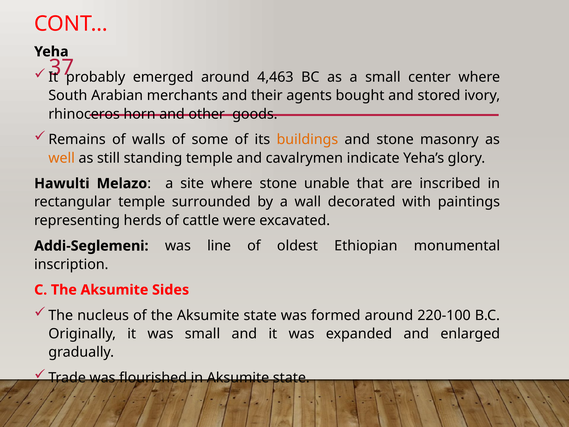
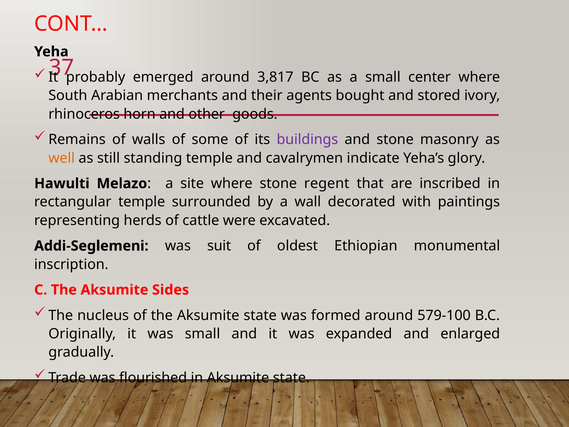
4,463: 4,463 -> 3,817
buildings colour: orange -> purple
unable: unable -> regent
line: line -> suit
220-100: 220-100 -> 579-100
